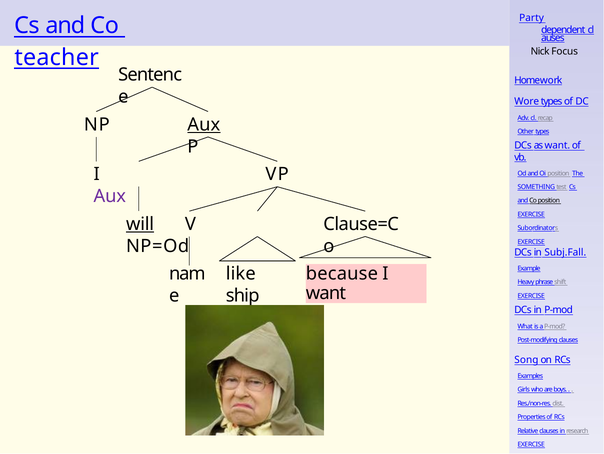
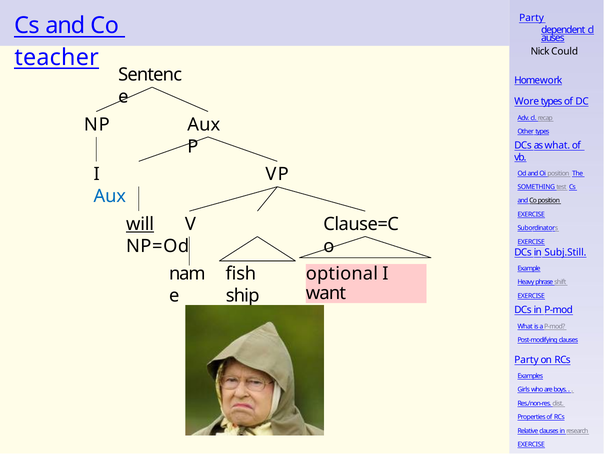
Focus: Focus -> Could
Aux at (204, 124) underline: present -> none
as want: want -> what
Aux at (110, 196) colour: purple -> blue
Subj.Fall: Subj.Fall -> Subj.Still
like: like -> fish
because: because -> optional
Song at (526, 360): Song -> Party
